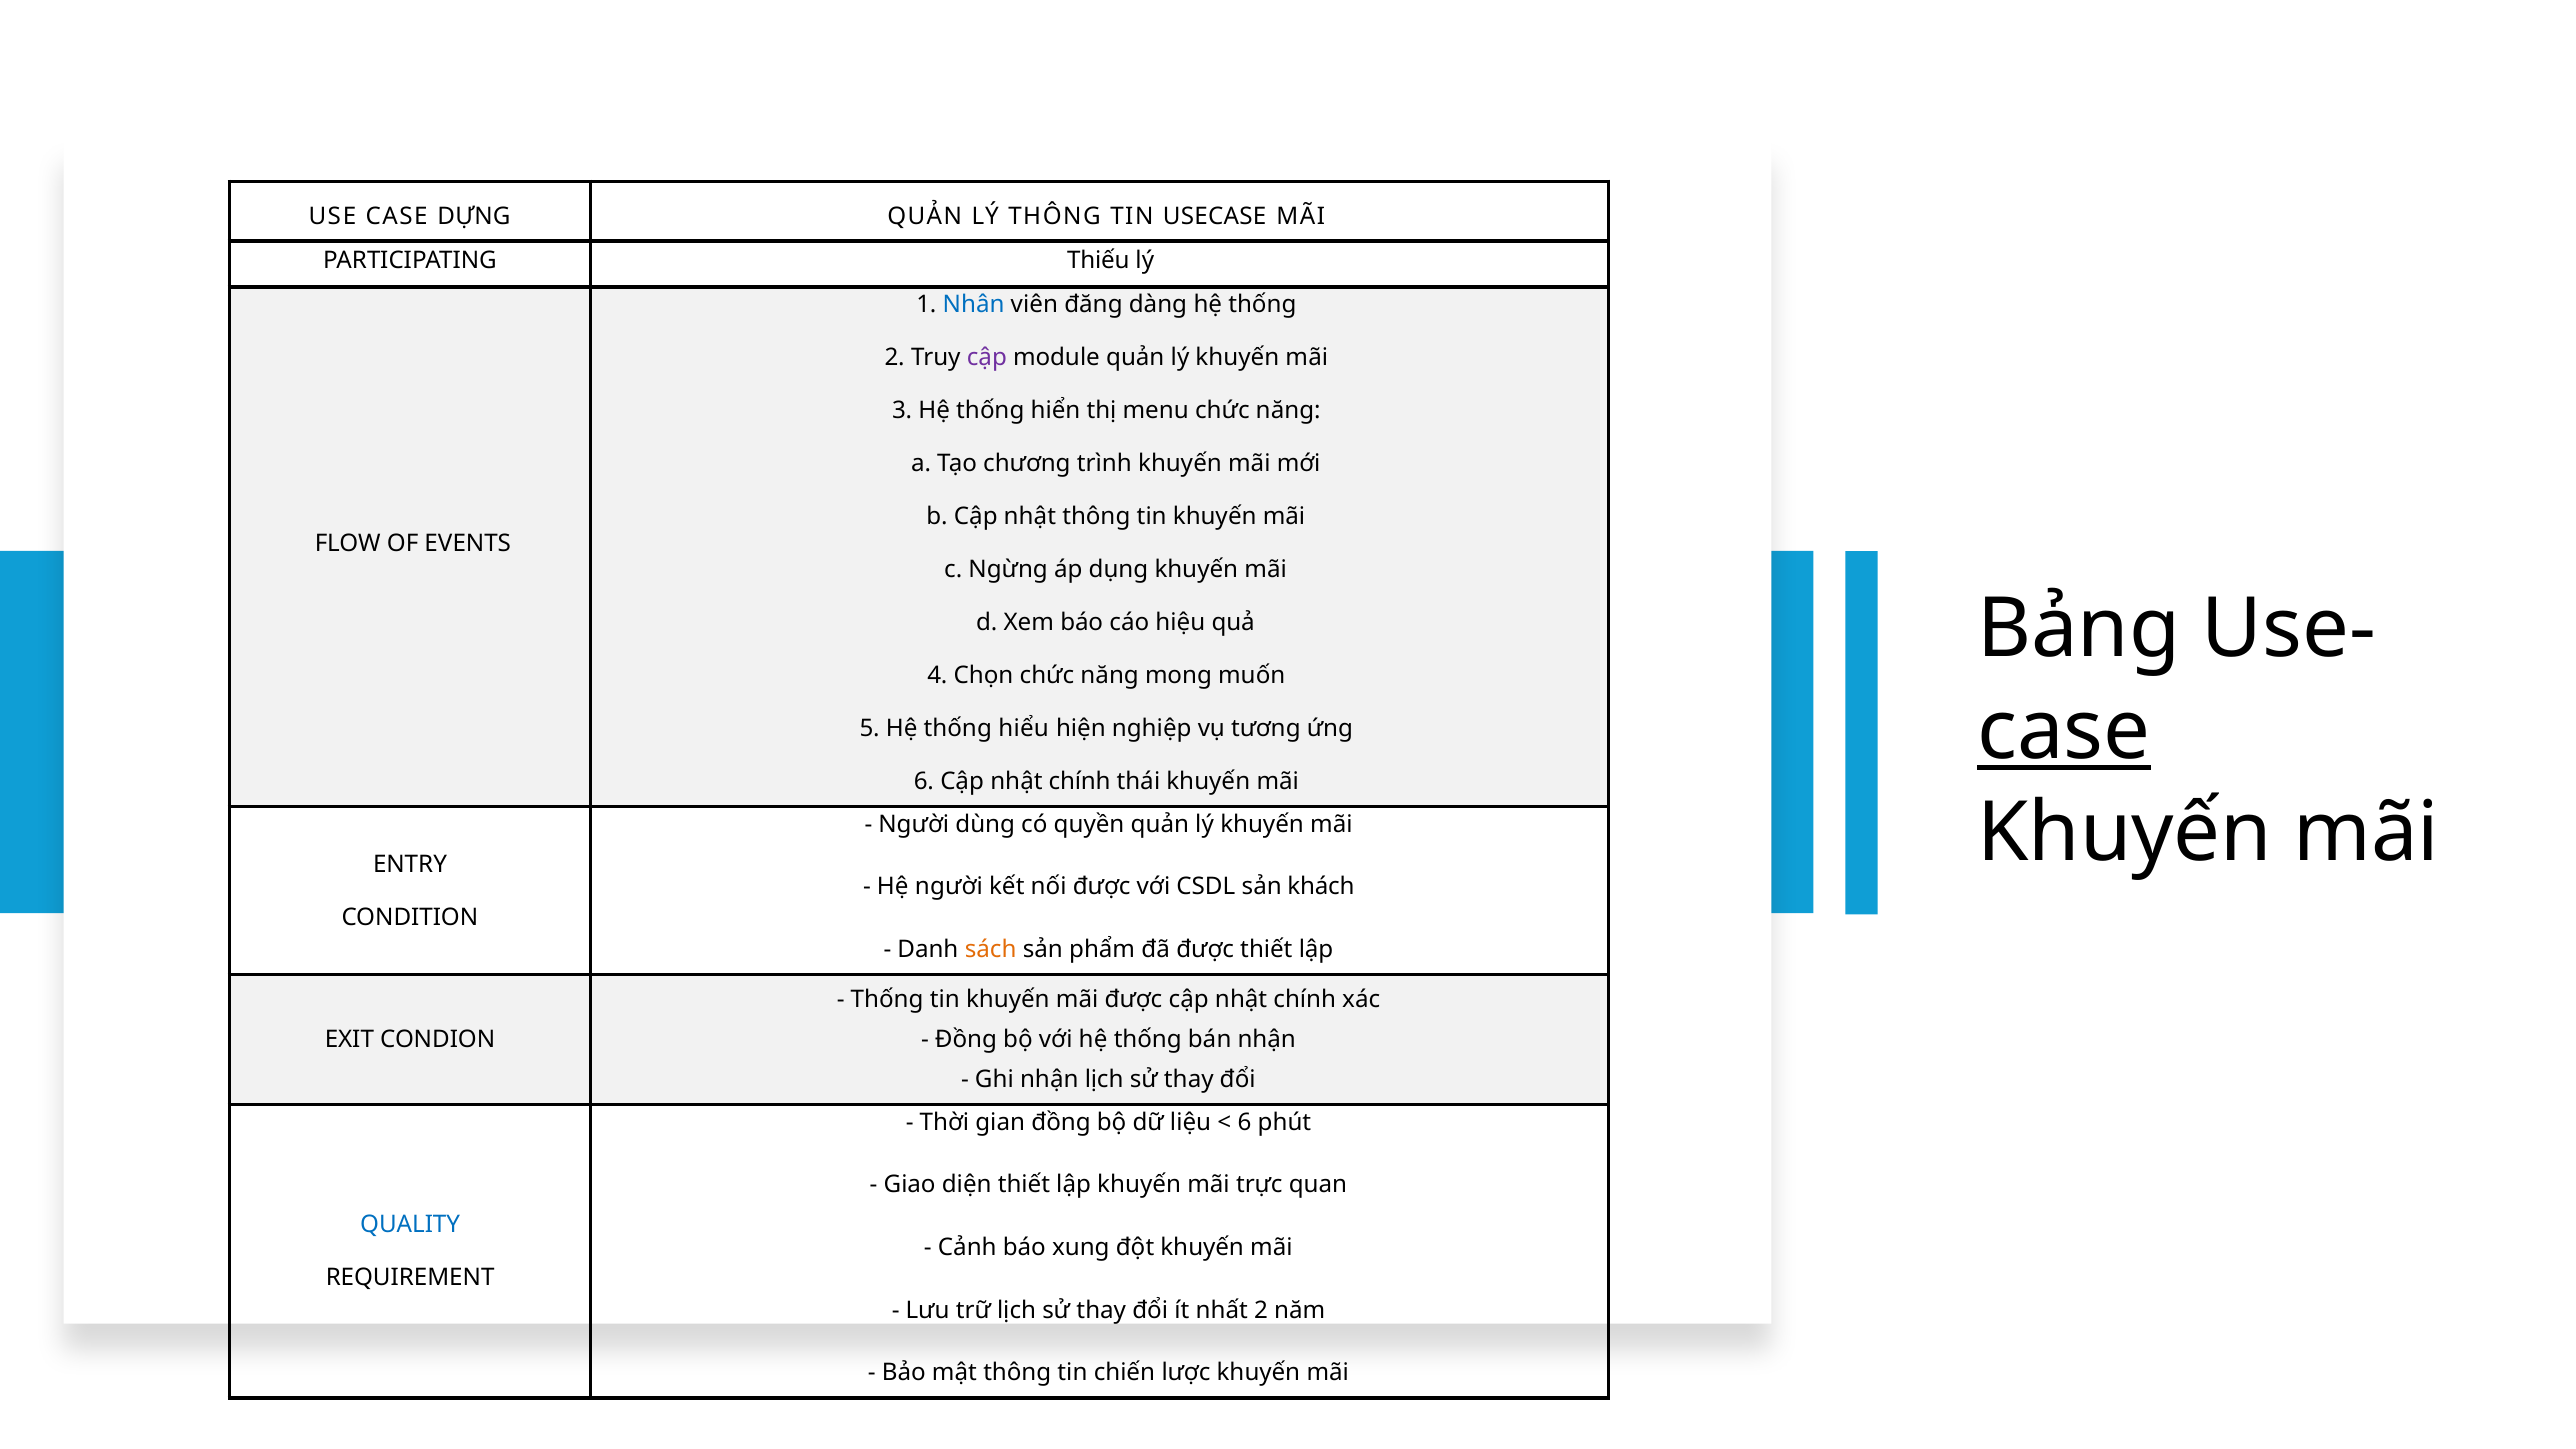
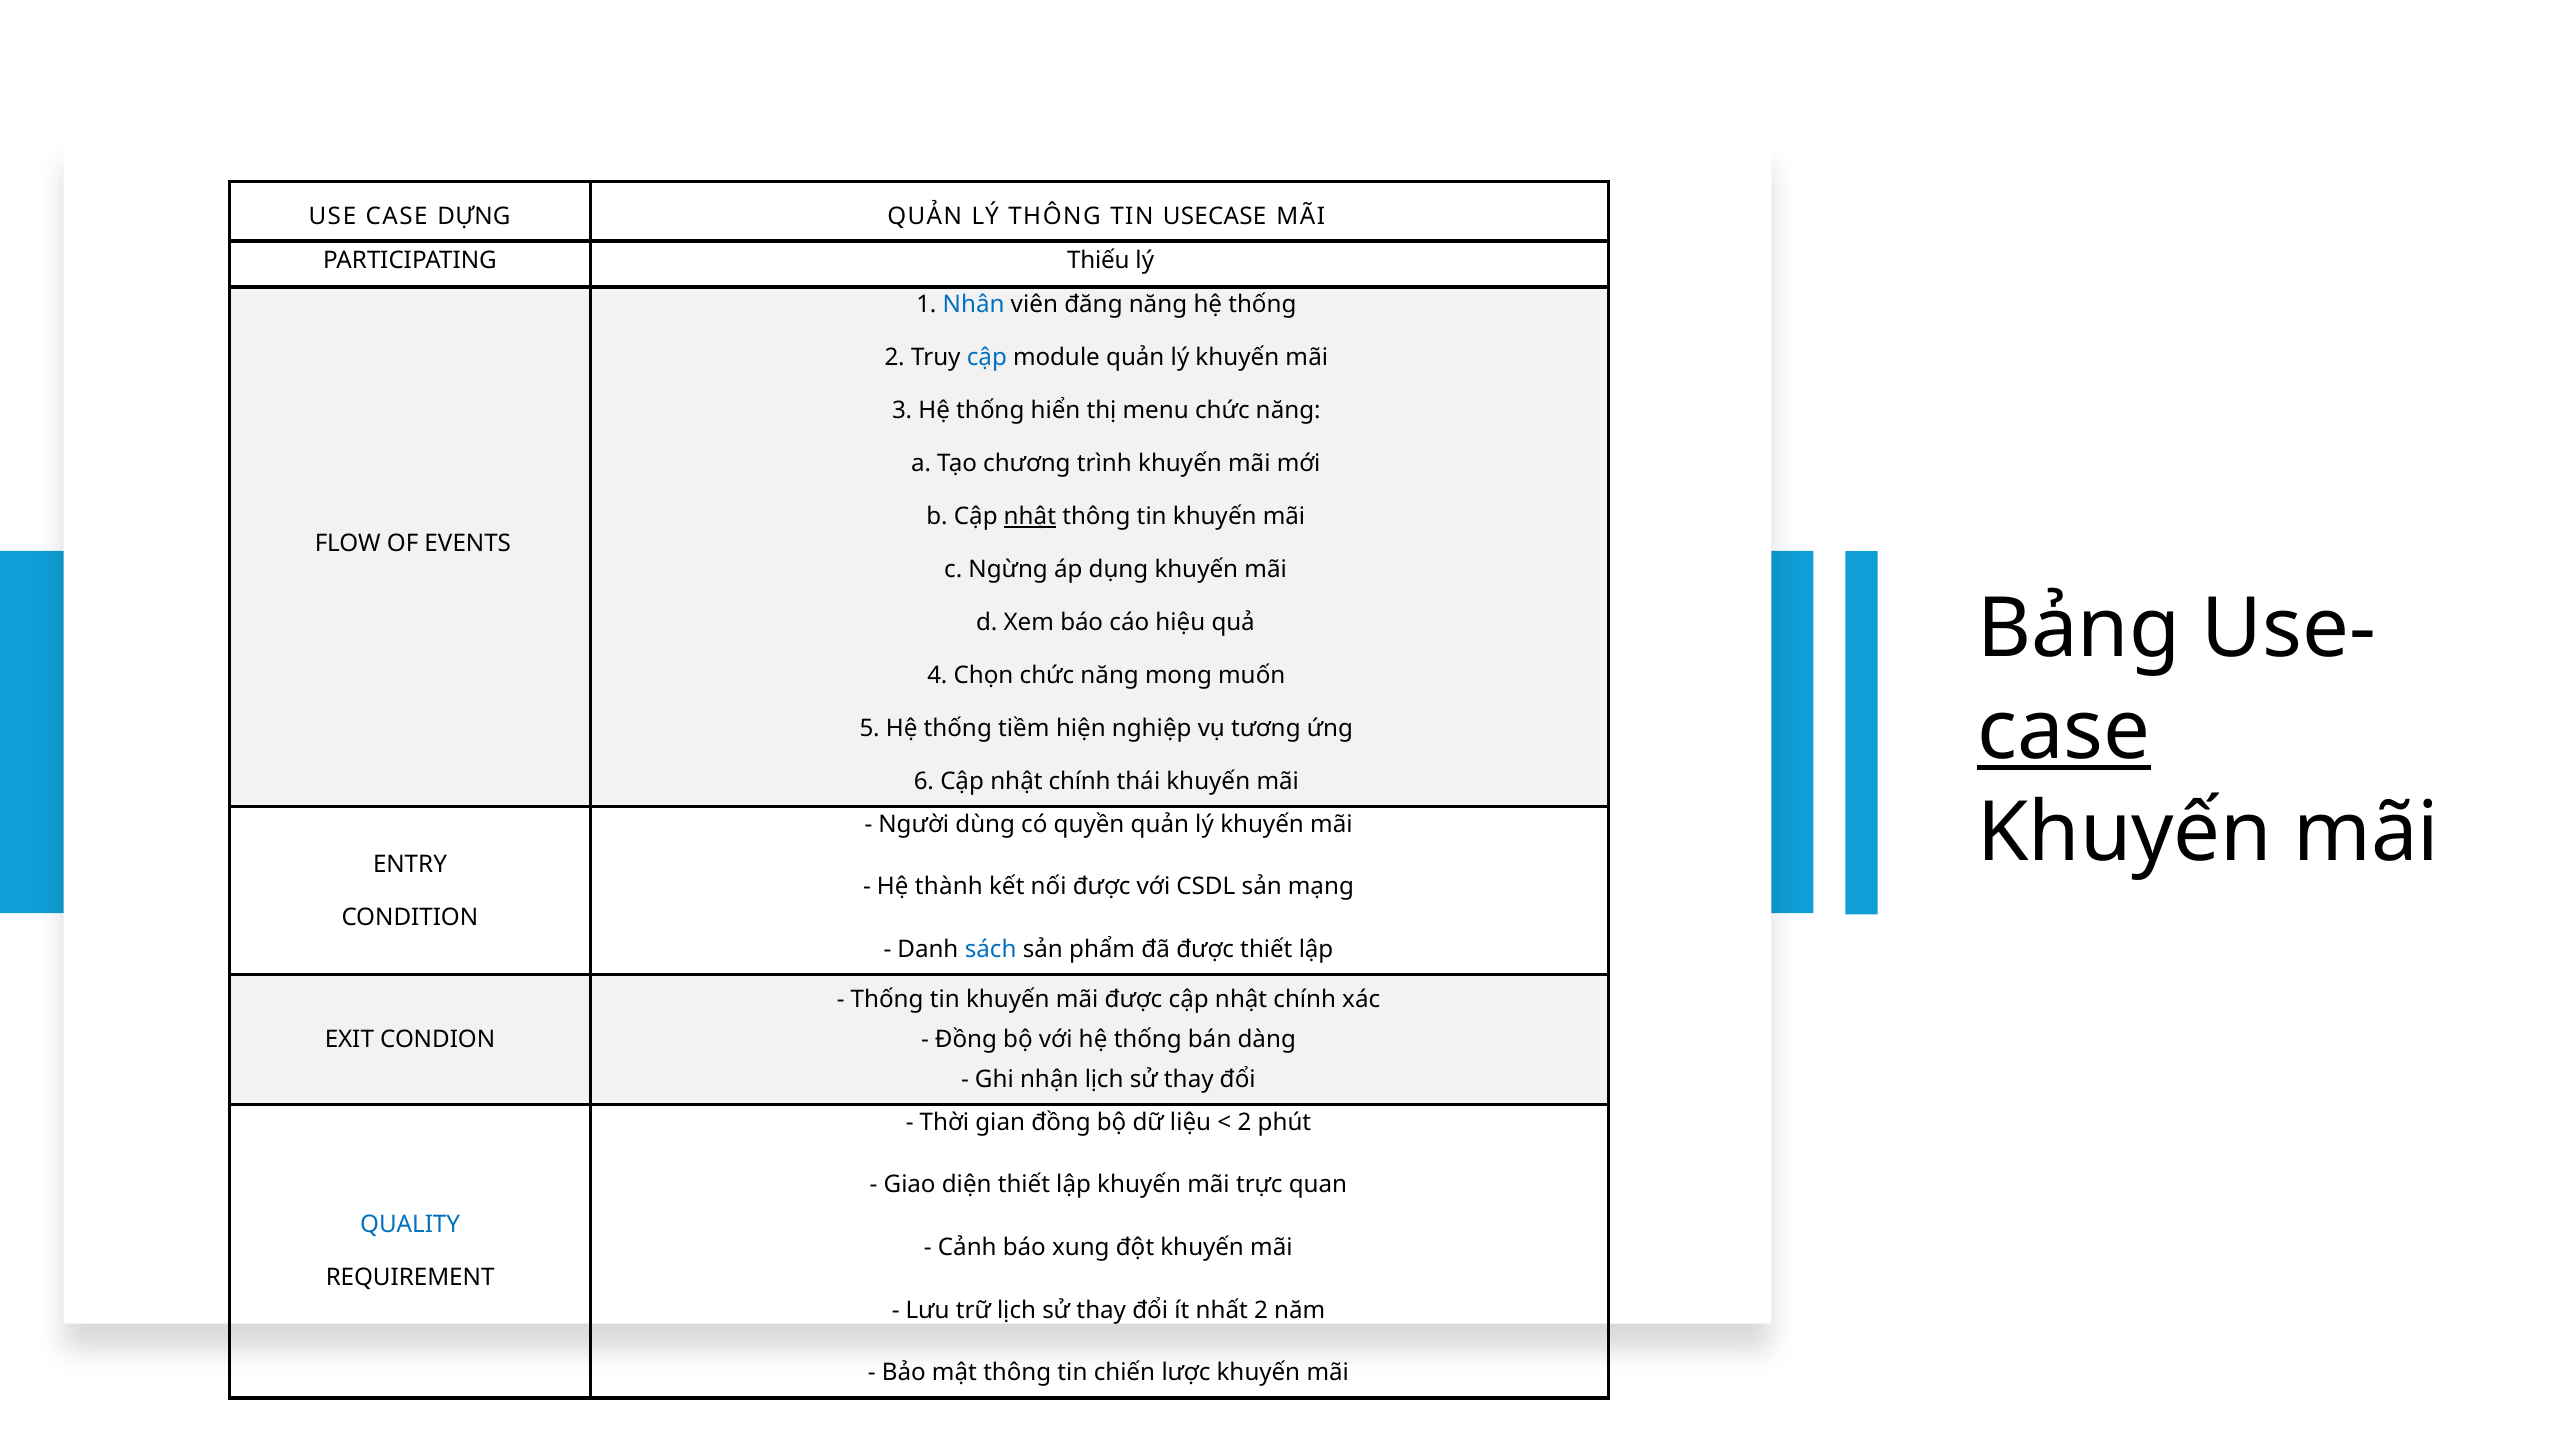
đăng dàng: dàng -> năng
cập at (987, 358) colour: purple -> blue
nhật at (1030, 517) underline: none -> present
hiểu: hiểu -> tiềm
Hệ người: người -> thành
khách: khách -> mạng
sách colour: orange -> blue
bán nhận: nhận -> dàng
6 at (1245, 1122): 6 -> 2
